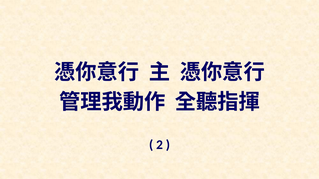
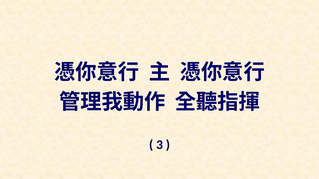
2: 2 -> 3
